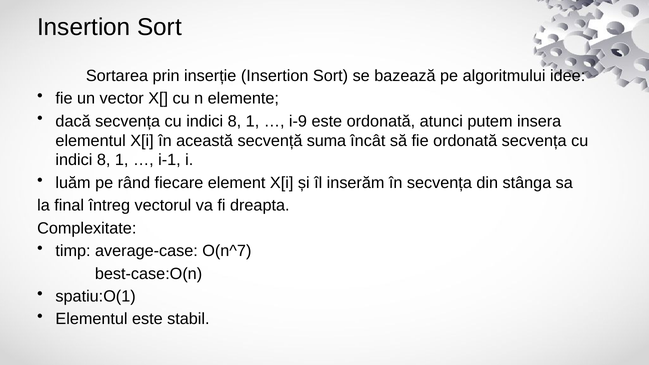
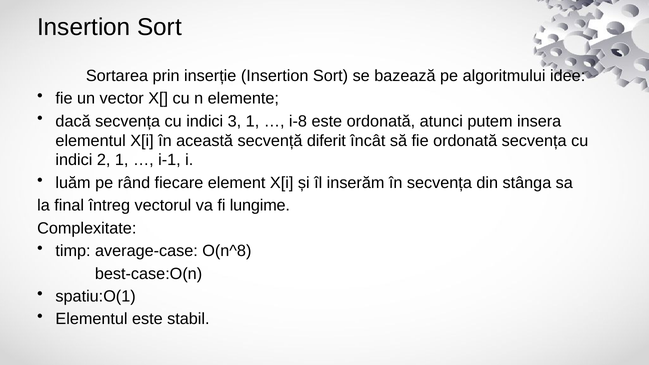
8 at (234, 121): 8 -> 3
i-9: i-9 -> i-8
suma: suma -> diferit
8 at (104, 160): 8 -> 2
dreapta: dreapta -> lungime
O(n^7: O(n^7 -> O(n^8
